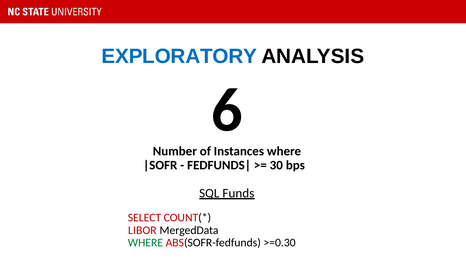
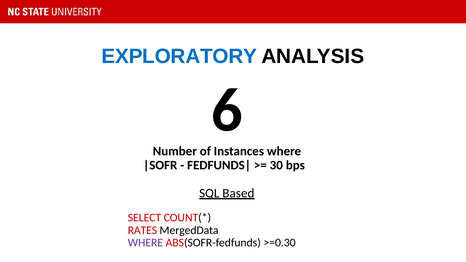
Funds: Funds -> Based
LIBOR: LIBOR -> RATES
WHERE at (145, 243) colour: green -> purple
